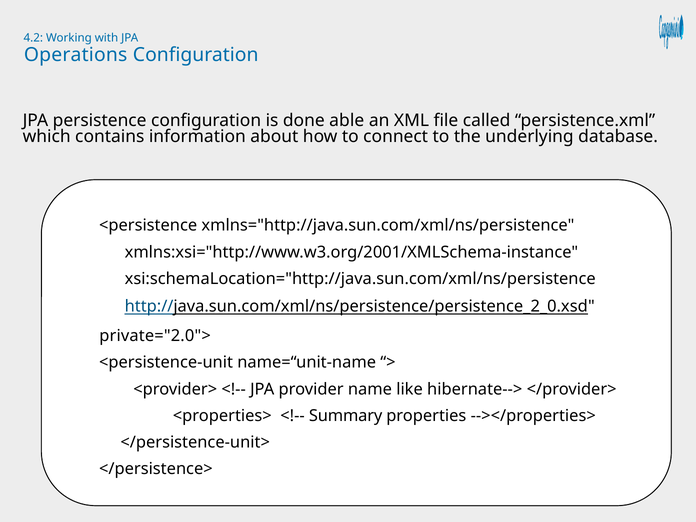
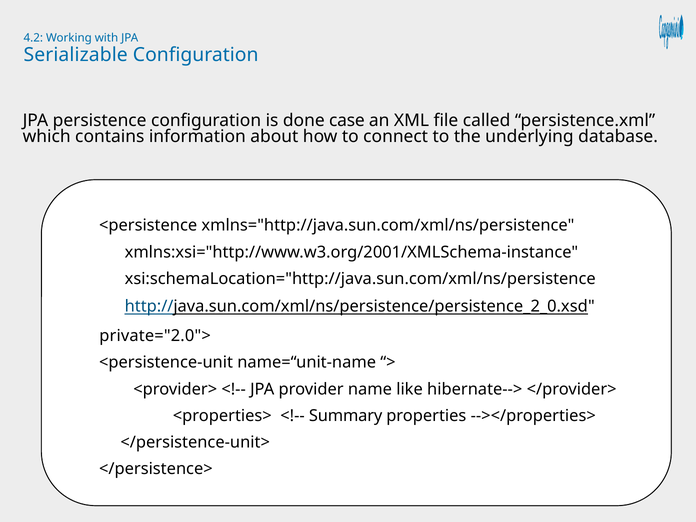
Operations: Operations -> Serializable
able: able -> case
